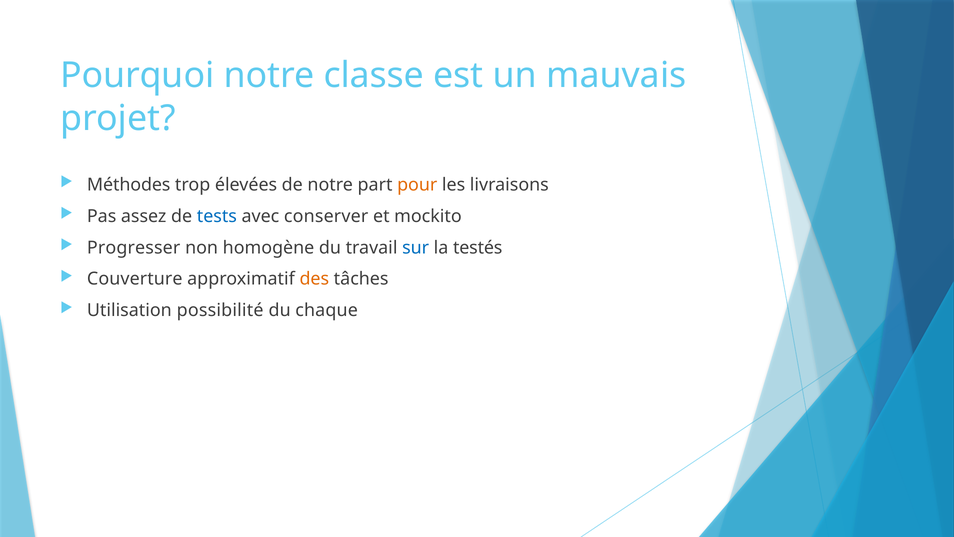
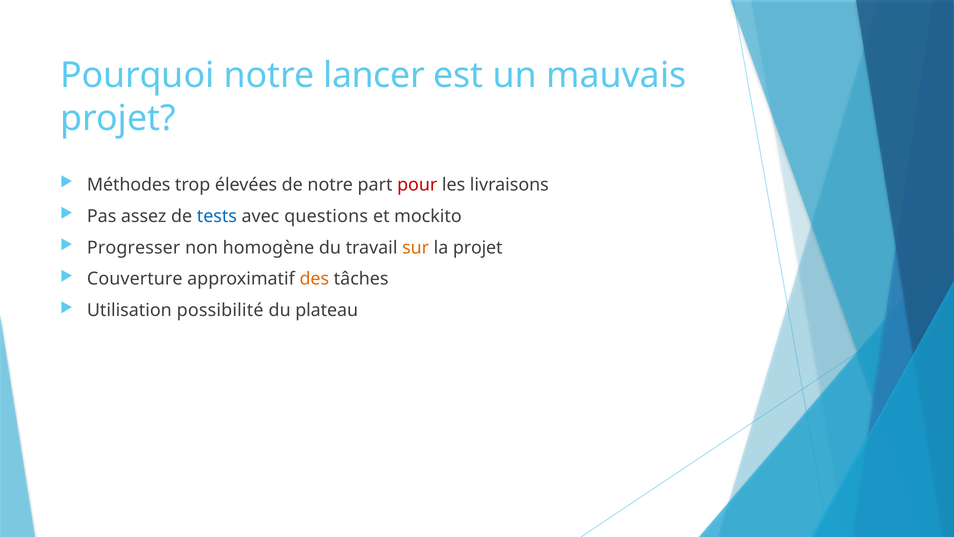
classe: classe -> lancer
pour colour: orange -> red
conserver: conserver -> questions
sur colour: blue -> orange
la testés: testés -> projet
chaque: chaque -> plateau
